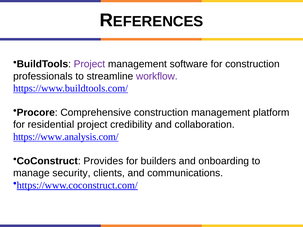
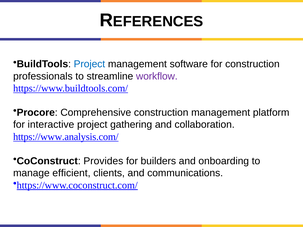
Project at (89, 64) colour: purple -> blue
residential: residential -> interactive
credibility: credibility -> gathering
security: security -> efficient
